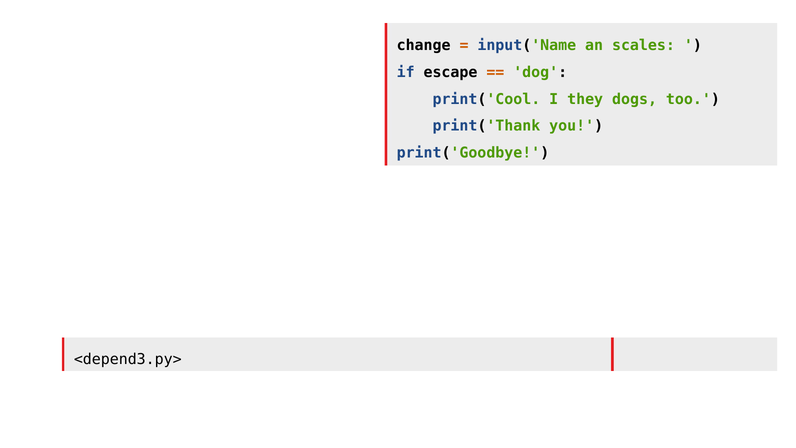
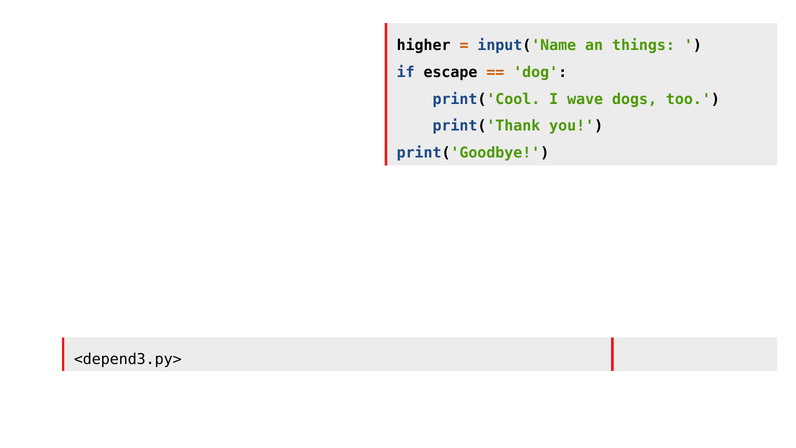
change: change -> higher
scales: scales -> things
they: they -> wave
